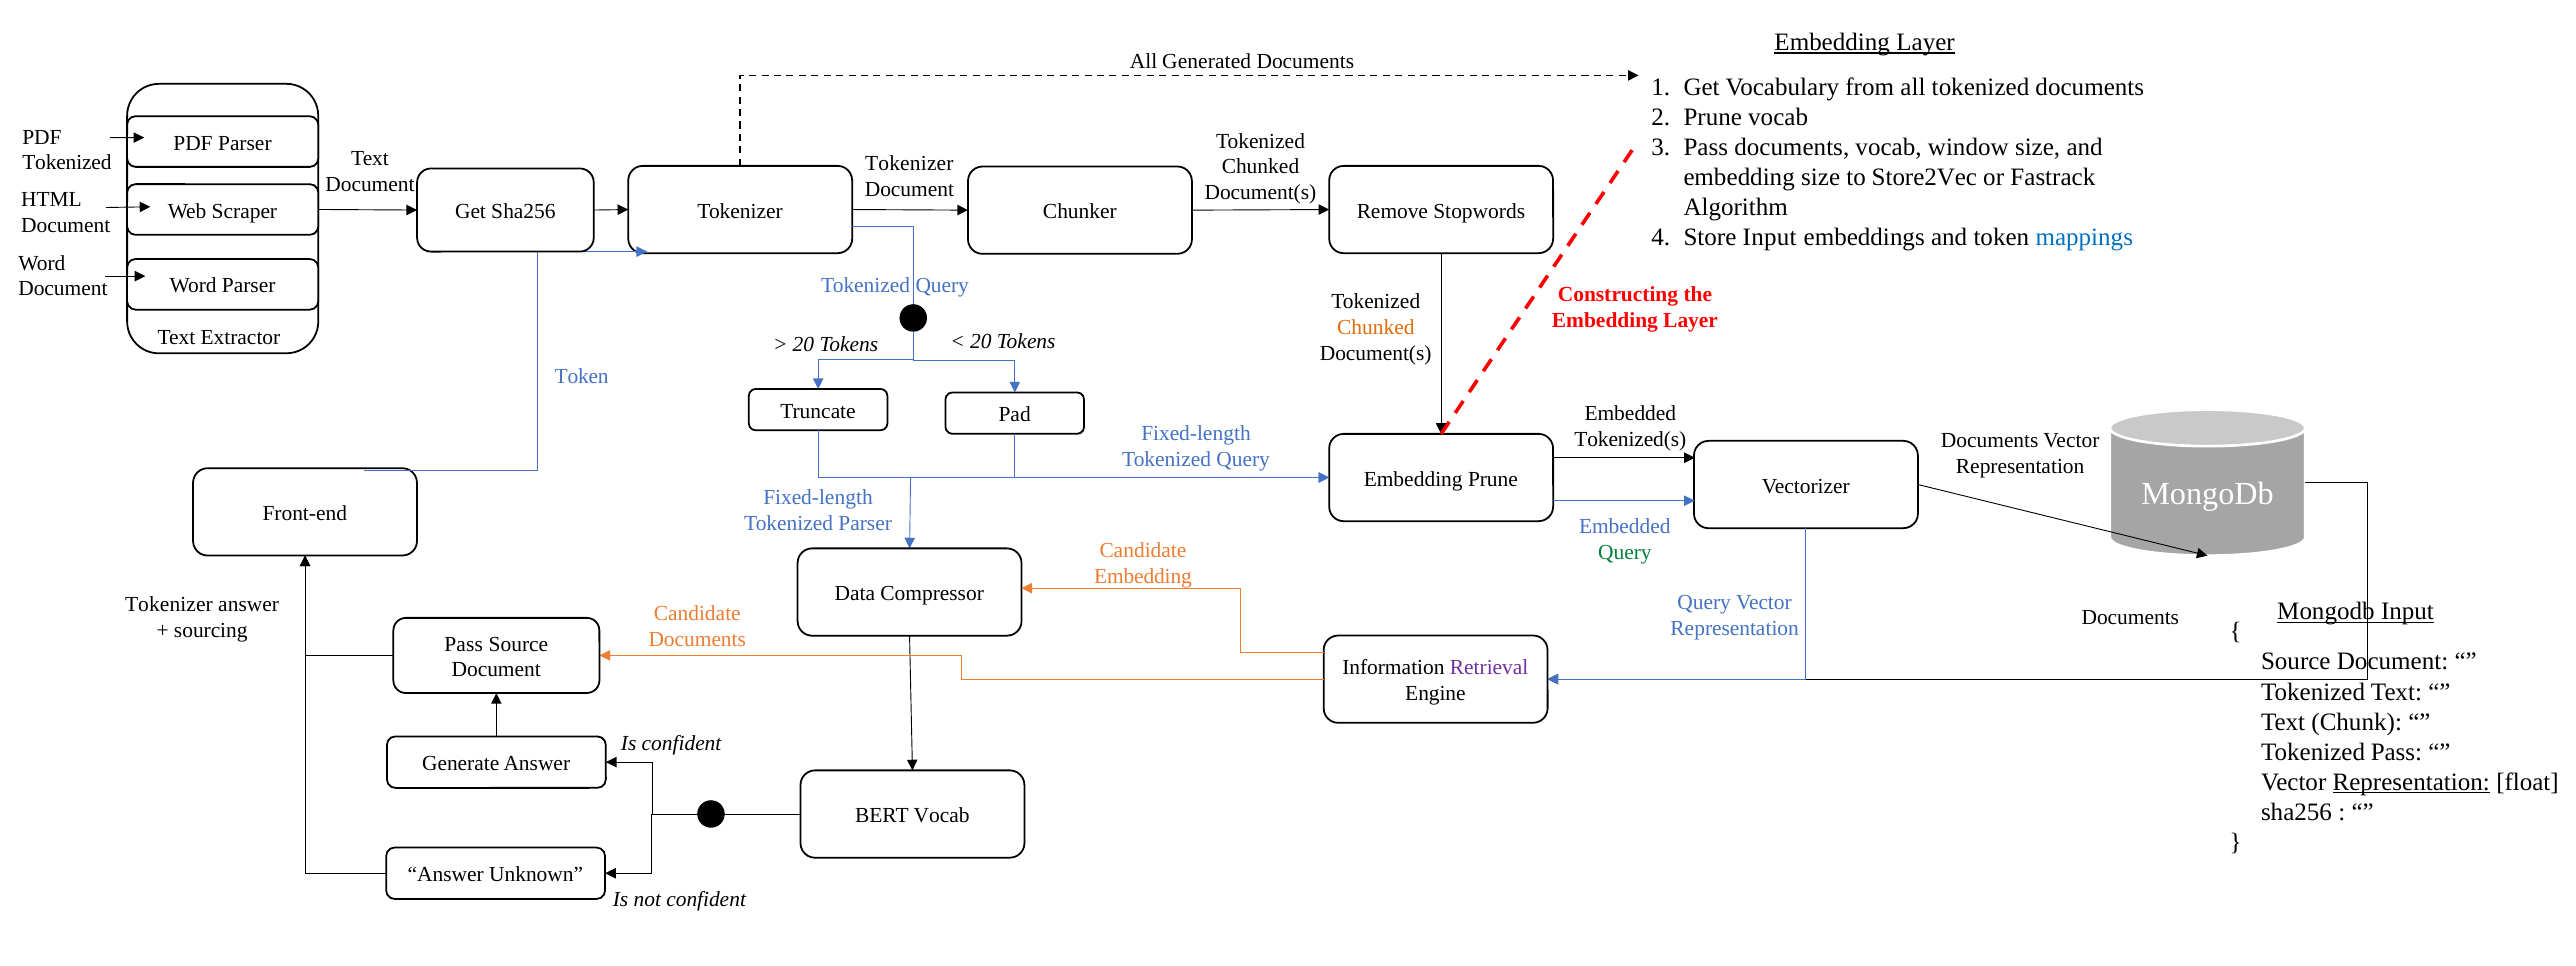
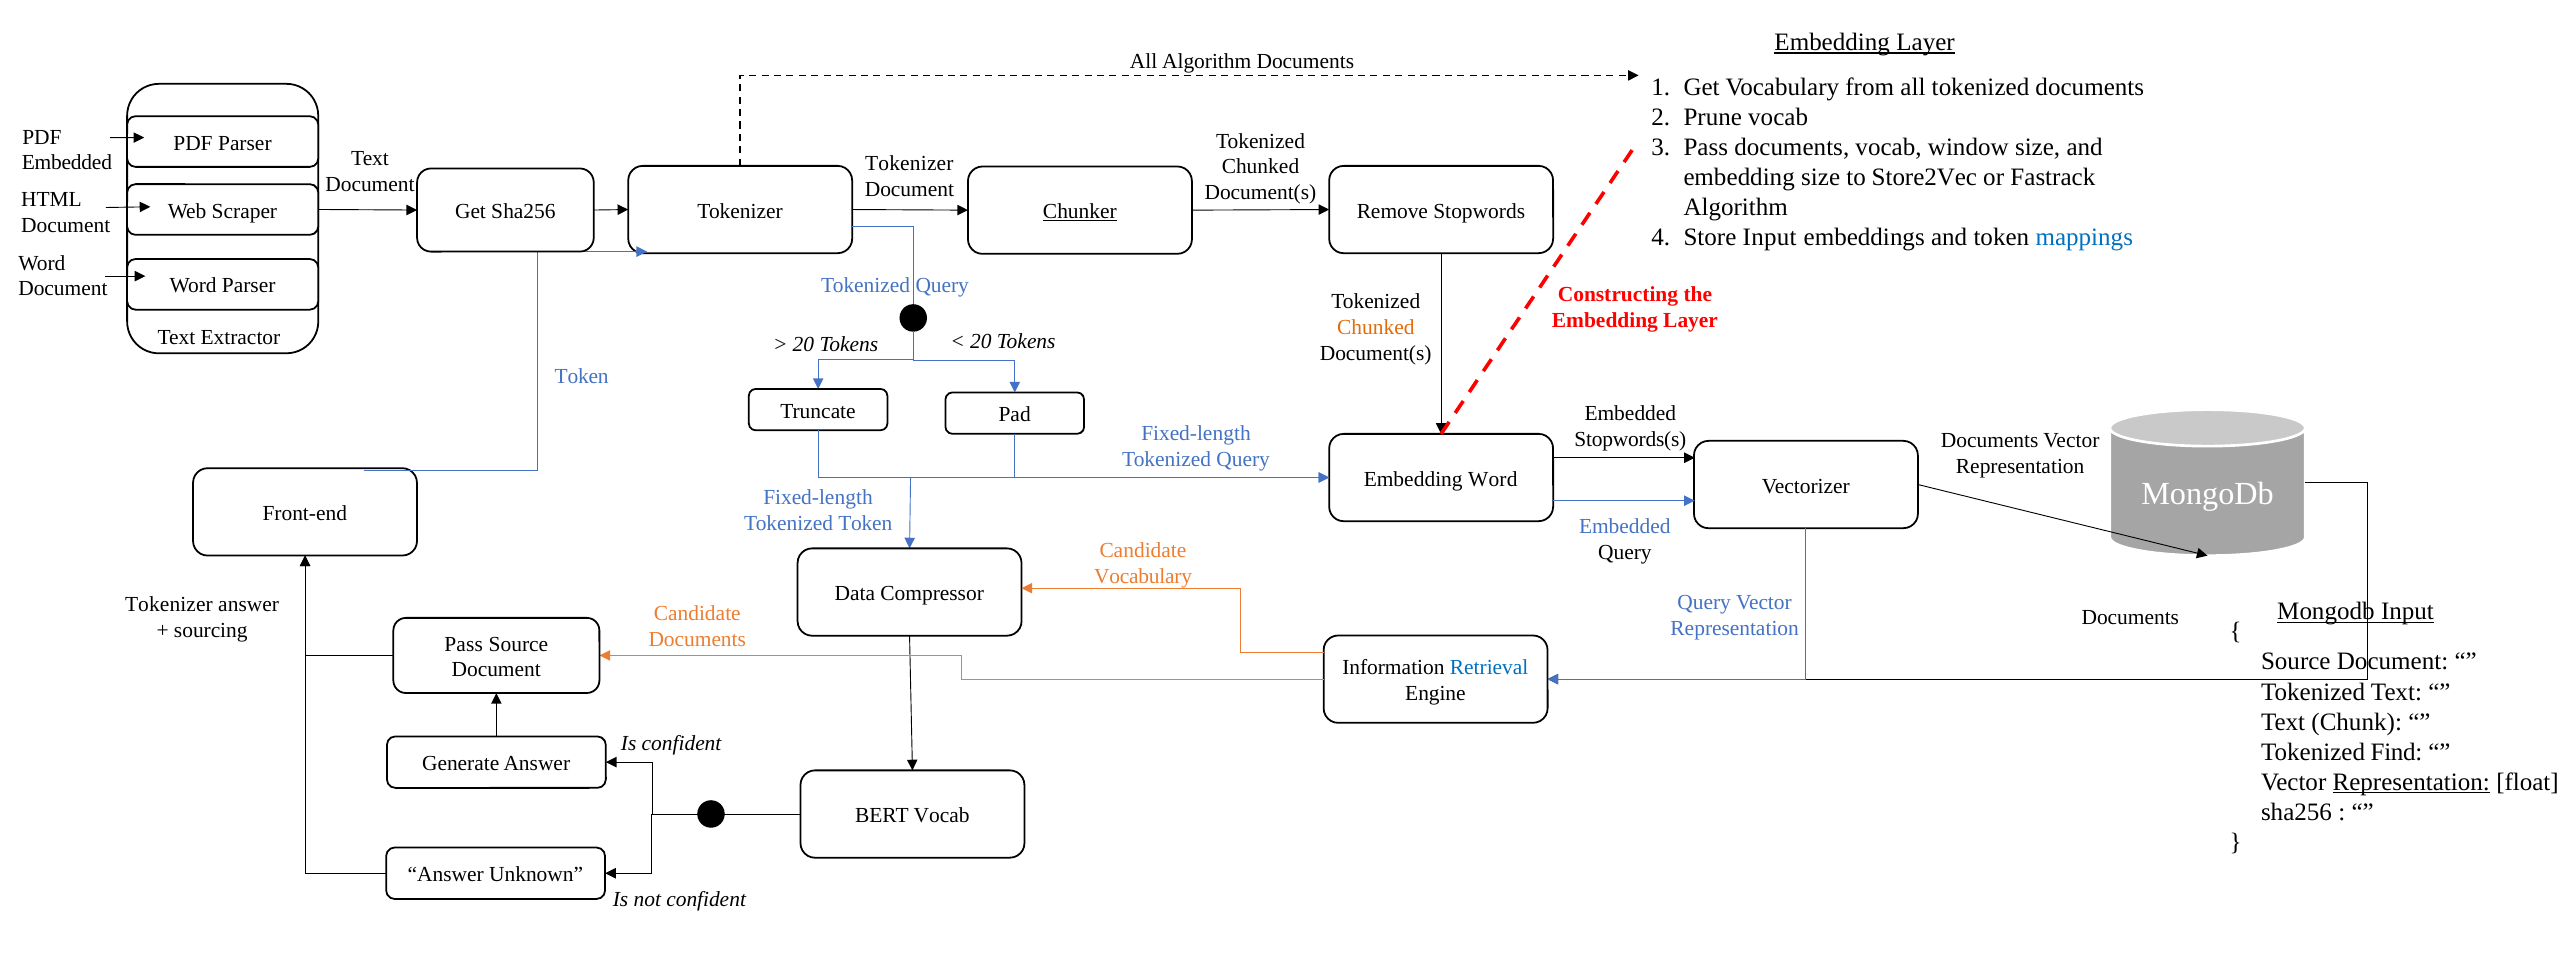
All Generated: Generated -> Algorithm
Tokenized at (67, 163): Tokenized -> Embedded
Chunker underline: none -> present
Tokenized(s: Tokenized(s -> Stopwords(s
Embedding Prune: Prune -> Word
Tokenized Parser: Parser -> Token
Query at (1625, 552) colour: green -> black
Embedding at (1143, 576): Embedding -> Vocabulary
Retrieval colour: purple -> blue
Tokenized Pass: Pass -> Find
